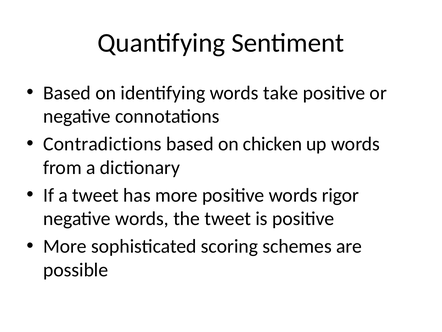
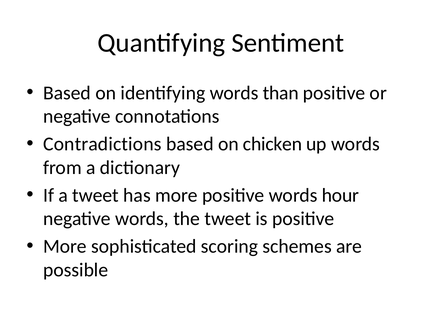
take: take -> than
rigor: rigor -> hour
